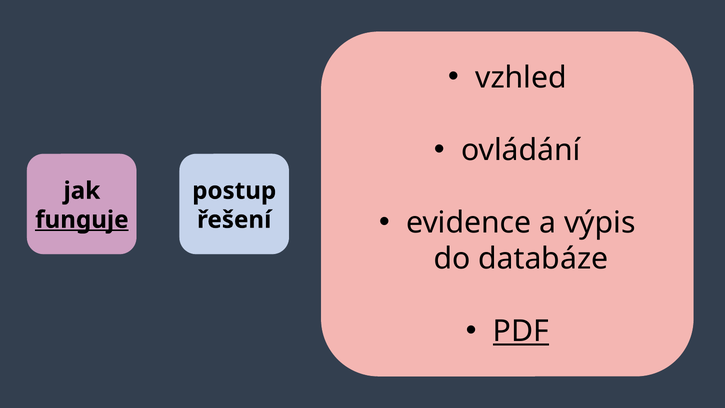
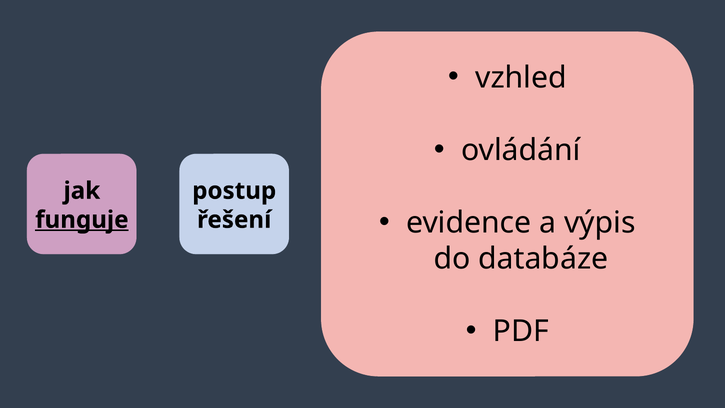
PDF underline: present -> none
